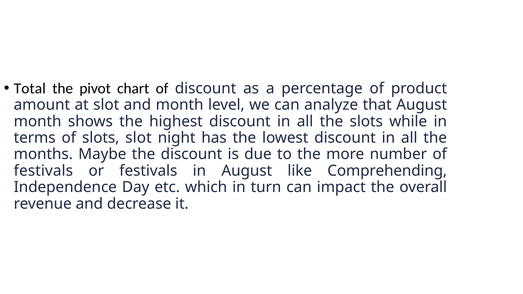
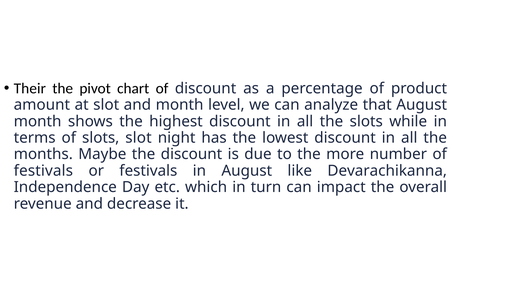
Total: Total -> Their
Comprehending: Comprehending -> Devarachikanna
